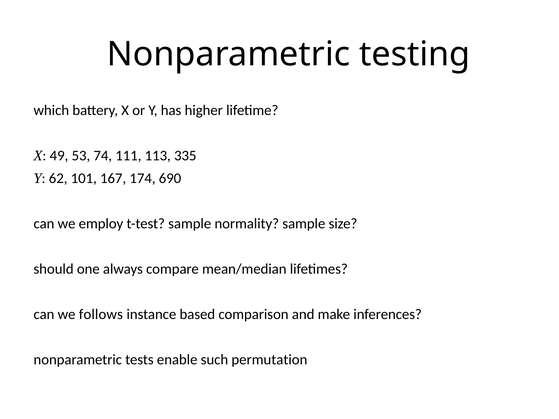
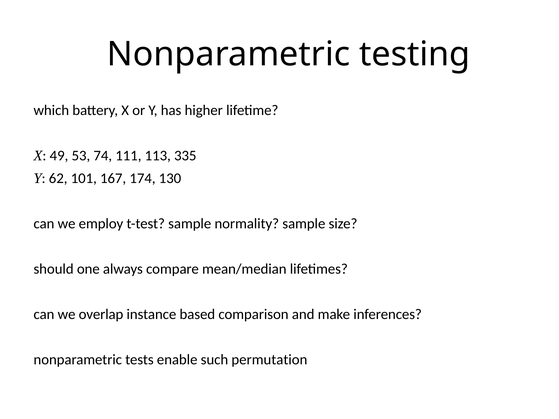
690: 690 -> 130
follows: follows -> overlap
